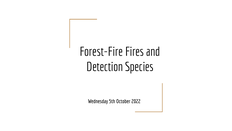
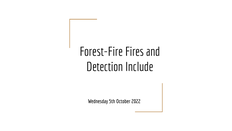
Species: Species -> Include
